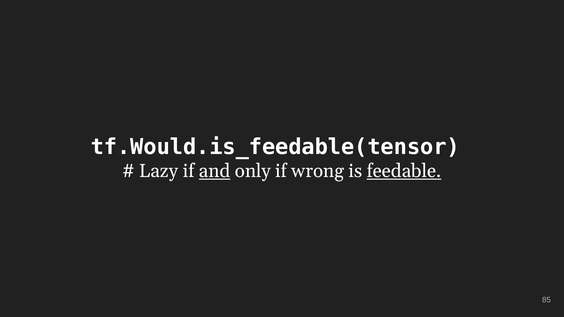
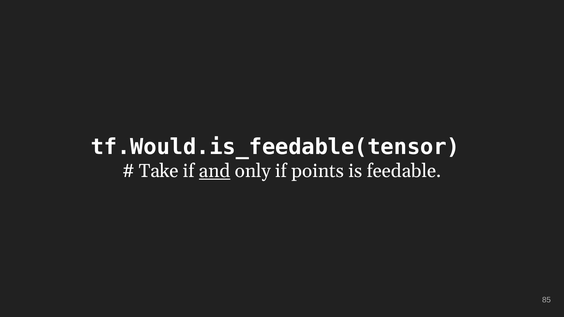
Lazy: Lazy -> Take
wrong: wrong -> points
feedable underline: present -> none
